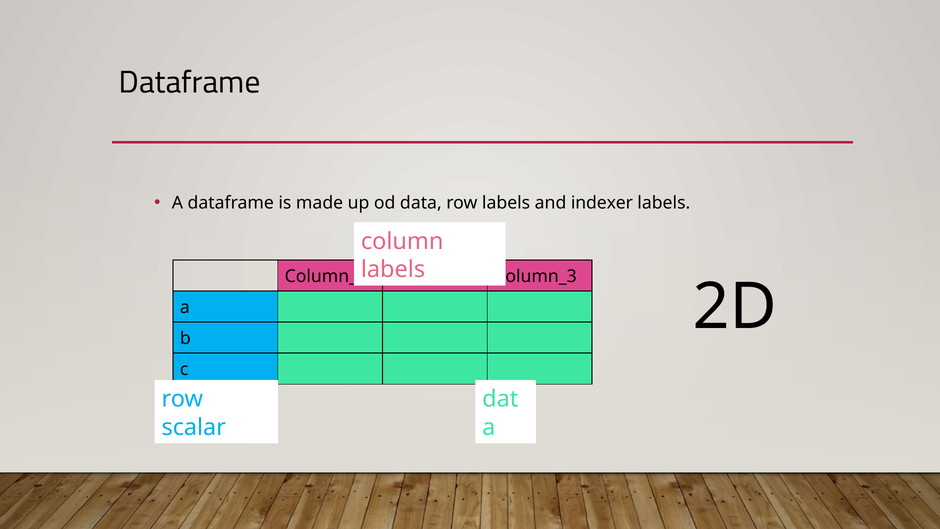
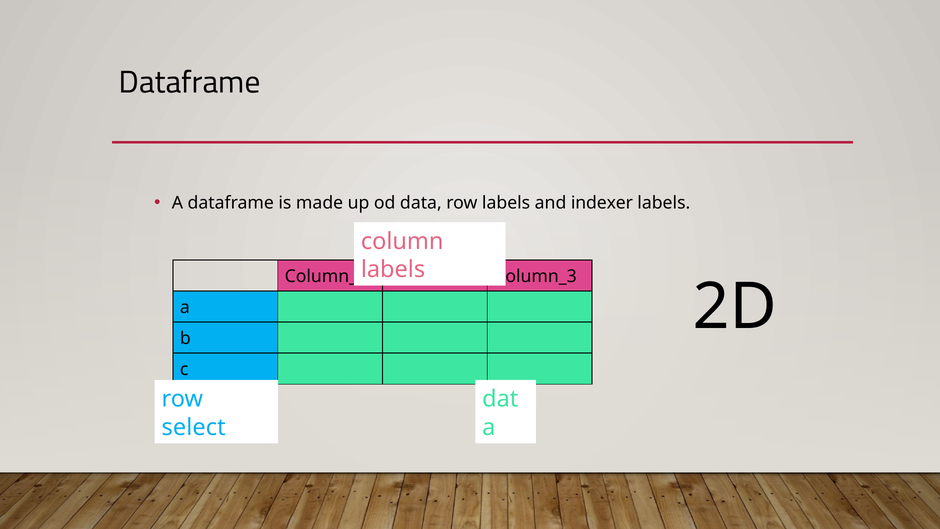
scalar: scalar -> select
